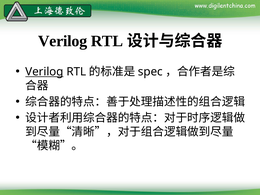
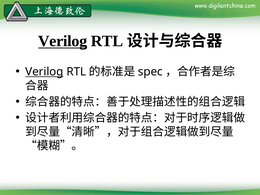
Verilog at (63, 41) underline: none -> present
